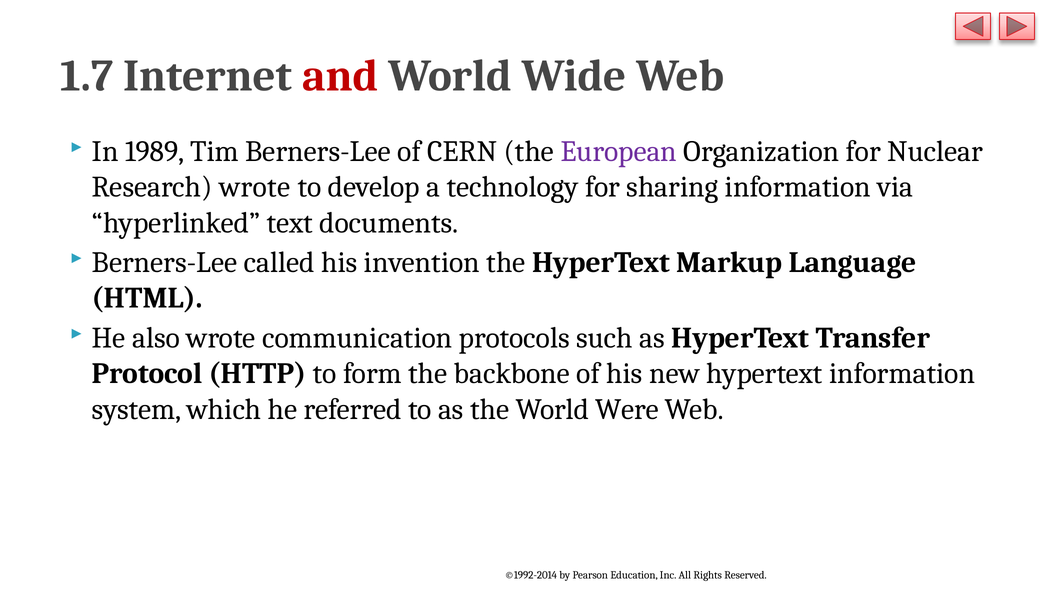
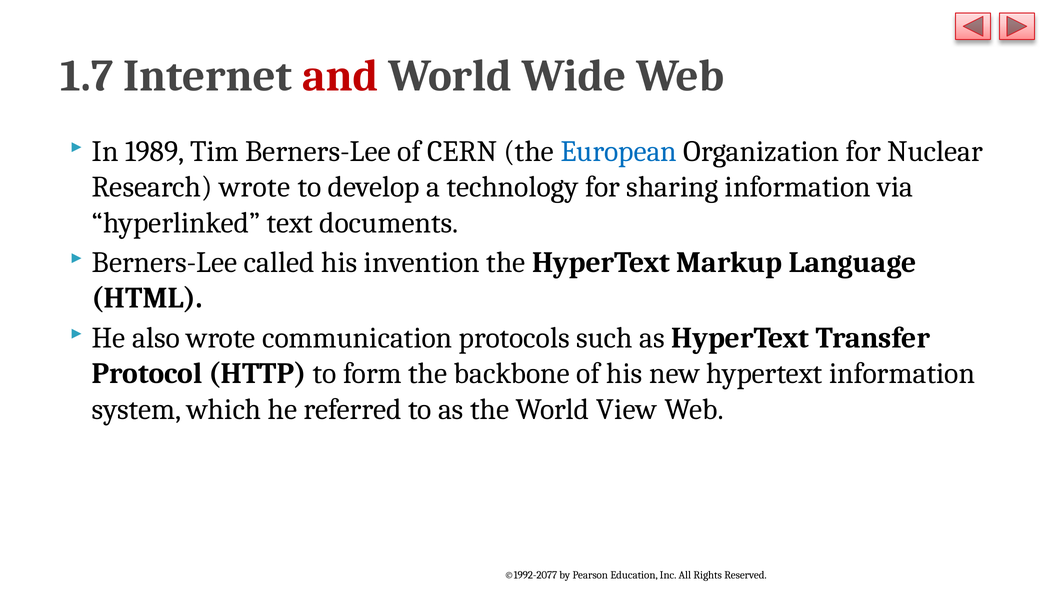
European colour: purple -> blue
Were: Were -> View
©1992-2014: ©1992-2014 -> ©1992-2077
